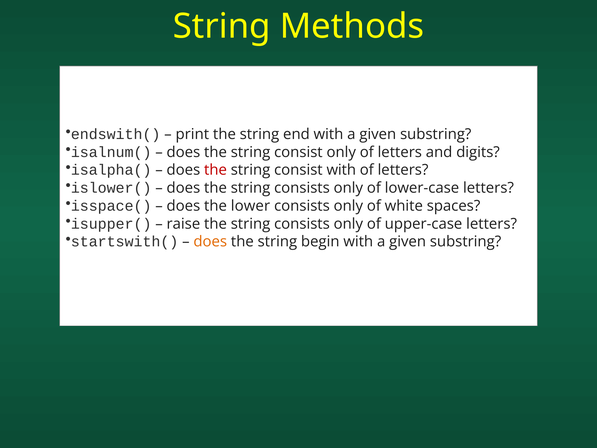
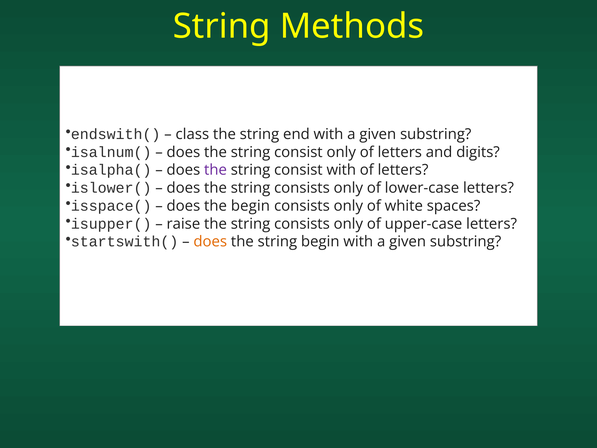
print: print -> class
the at (215, 170) colour: red -> purple
the lower: lower -> begin
